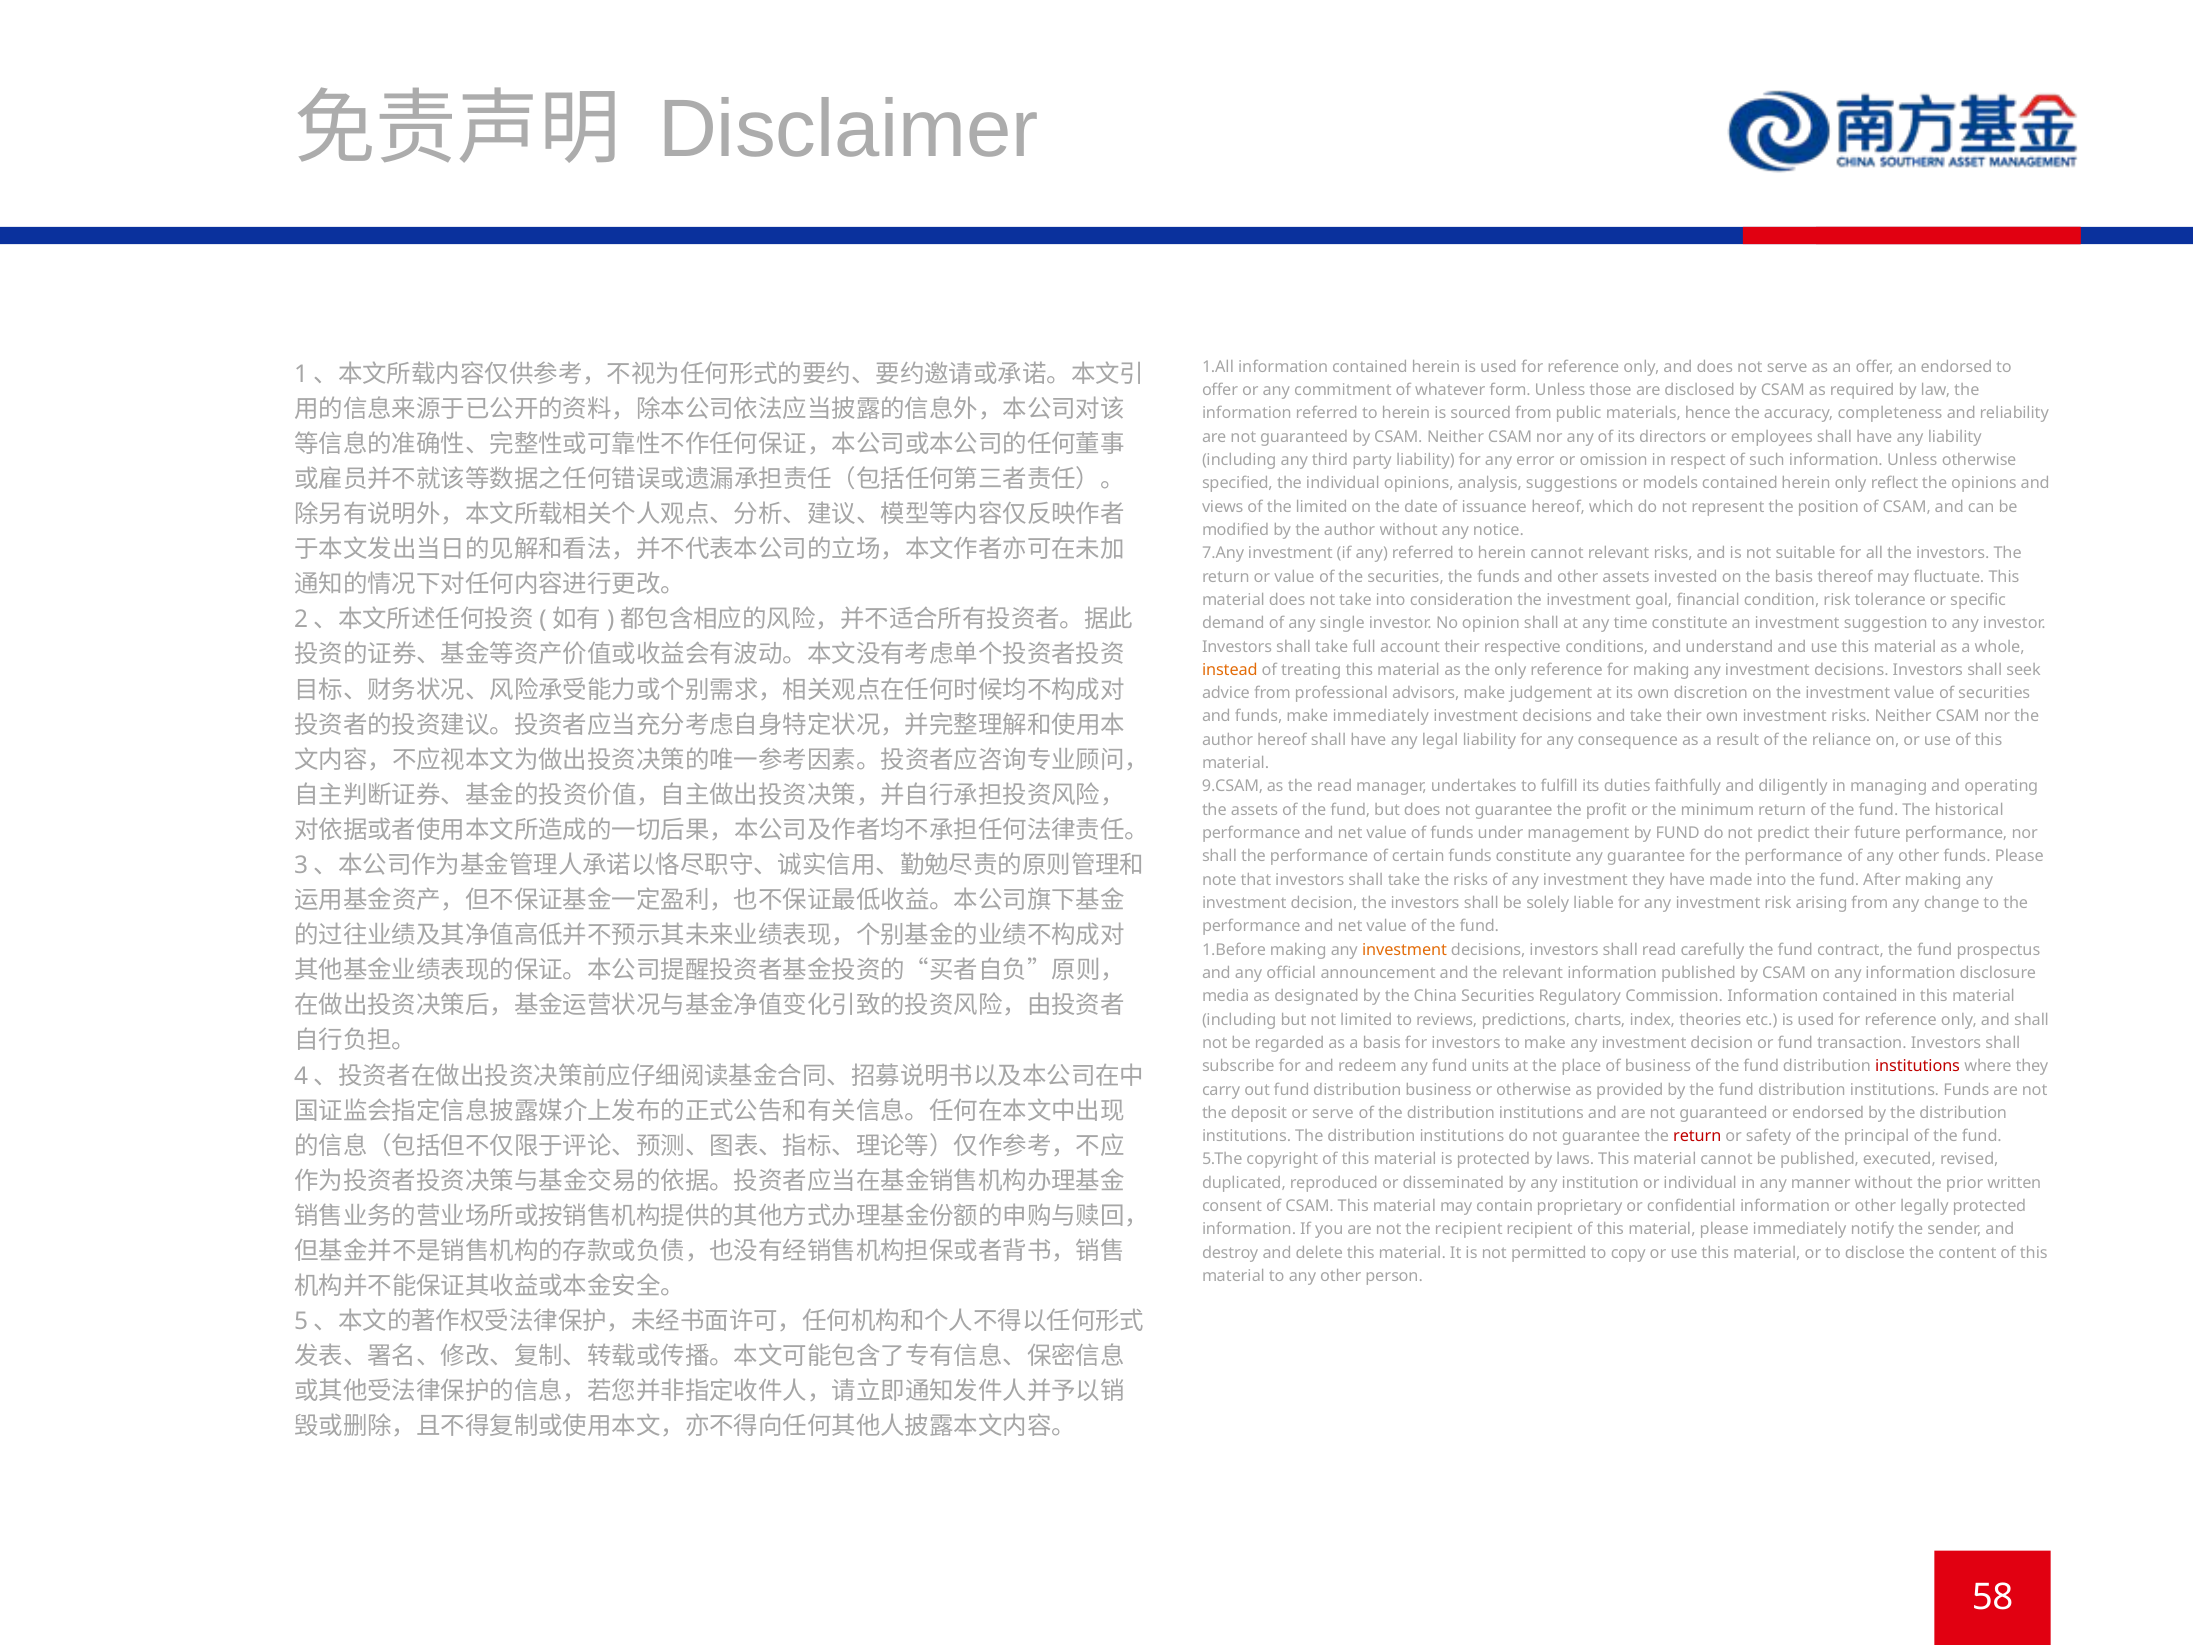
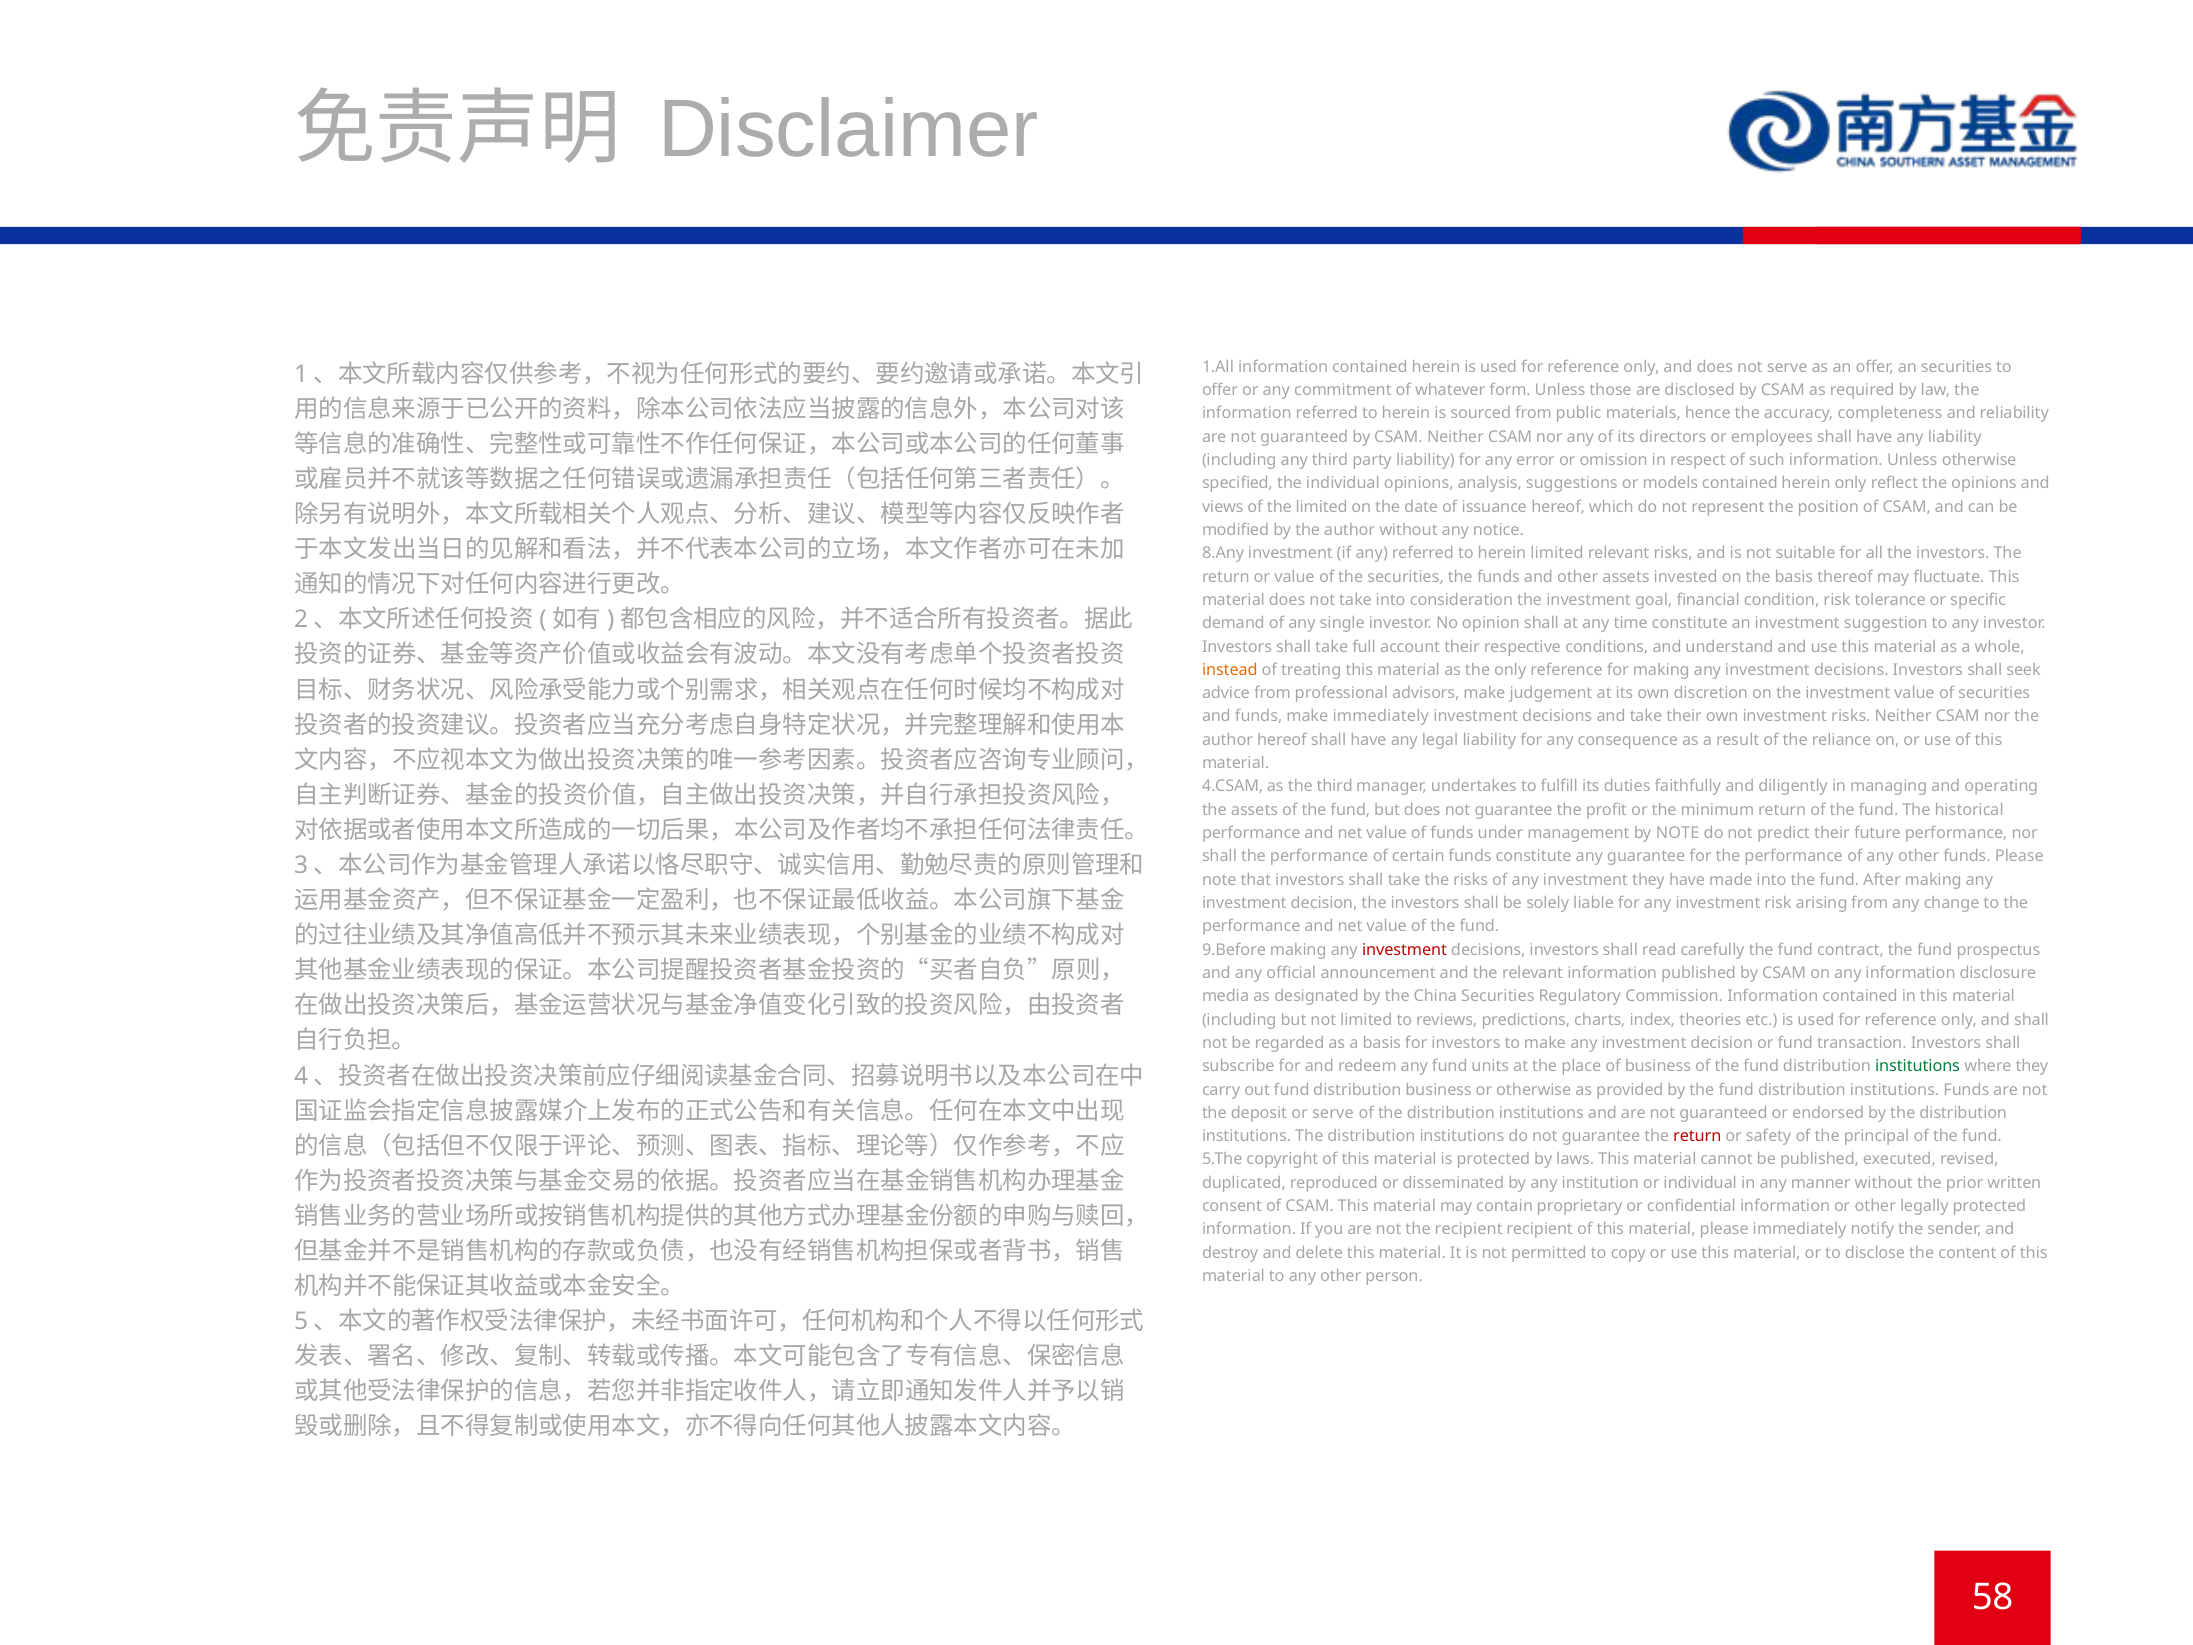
an endorsed: endorsed -> securities
7.Any: 7.Any -> 8.Any
herein cannot: cannot -> limited
9.CSAM: 9.CSAM -> 4.CSAM
the read: read -> third
by FUND: FUND -> NOTE
1.Before: 1.Before -> 9.Before
investment at (1405, 950) colour: orange -> red
institutions at (1918, 1066) colour: red -> green
